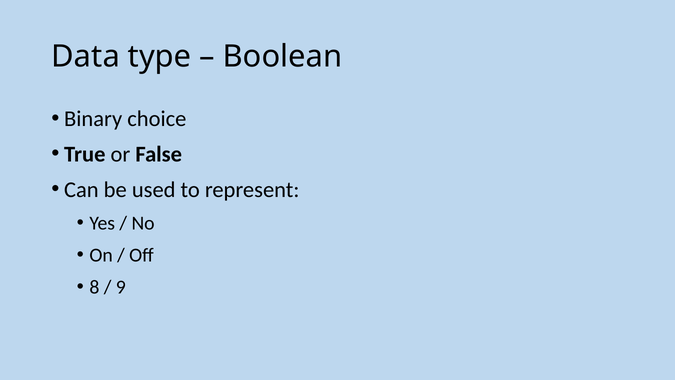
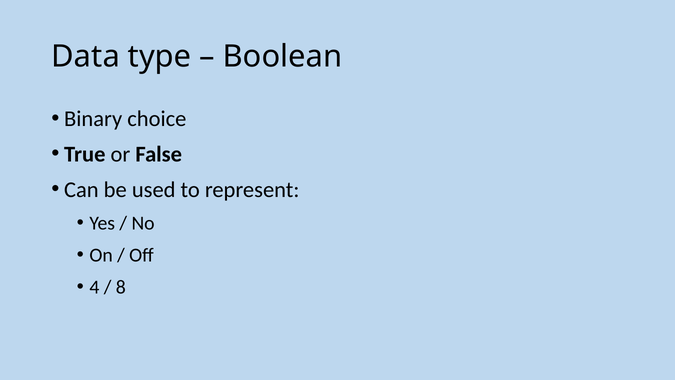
8: 8 -> 4
9: 9 -> 8
